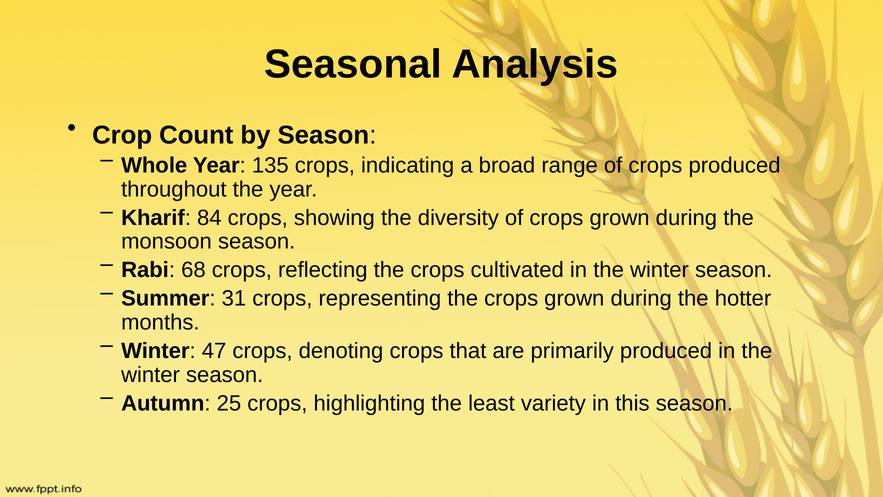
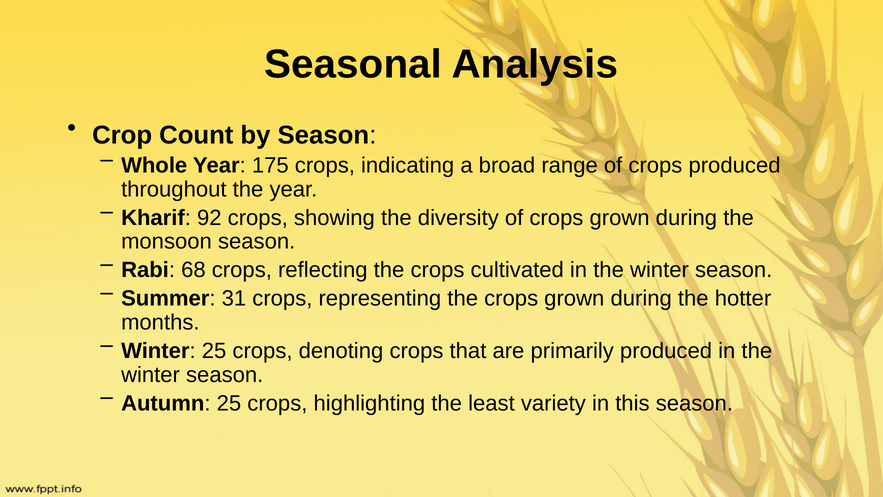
135: 135 -> 175
84: 84 -> 92
Winter 47: 47 -> 25
